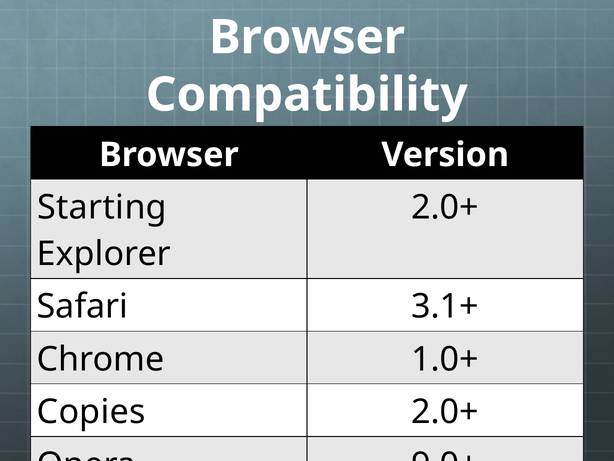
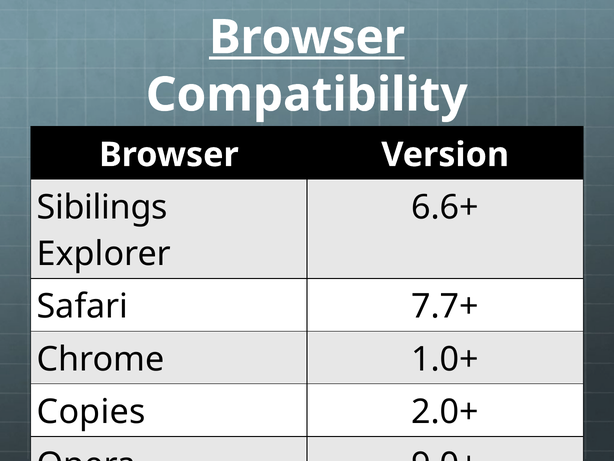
Browser at (307, 37) underline: none -> present
Starting: Starting -> Sibilings
2.0+ at (445, 207): 2.0+ -> 6.6+
3.1+: 3.1+ -> 7.7+
